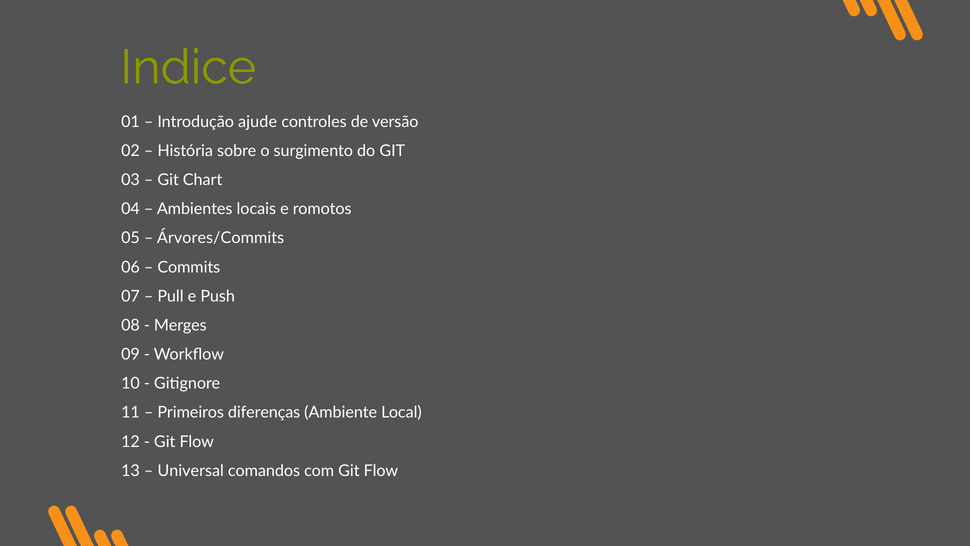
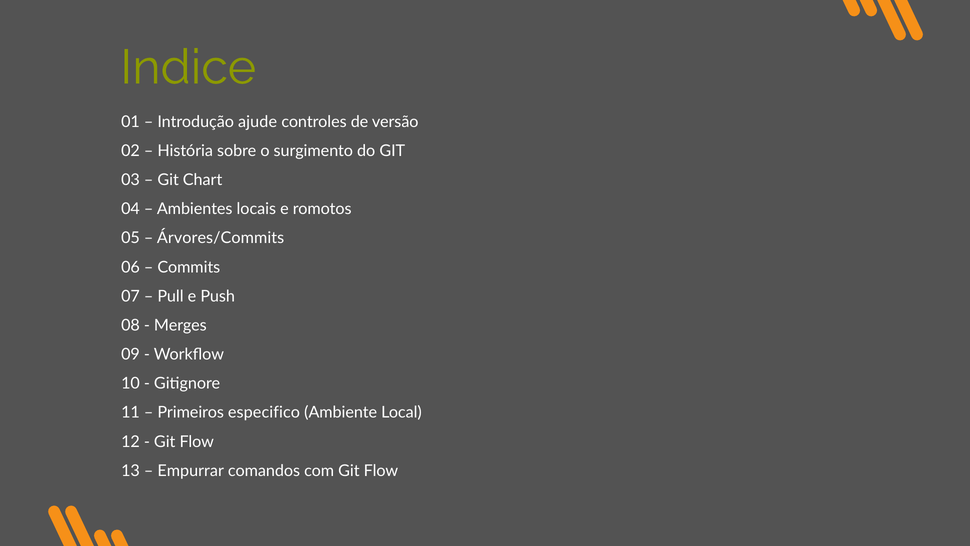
diferenças: diferenças -> especifico
Universal: Universal -> Empurrar
